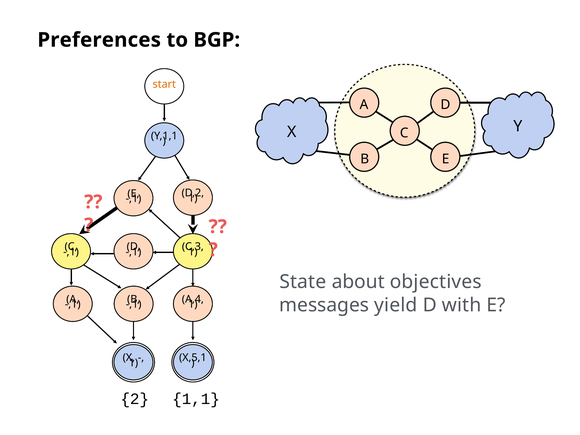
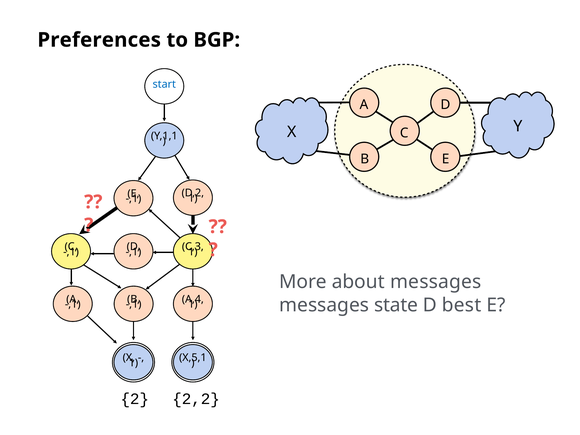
start colour: orange -> blue
State: State -> More
about objectives: objectives -> messages
yield: yield -> state
with: with -> best
1,1: 1,1 -> 2,2
